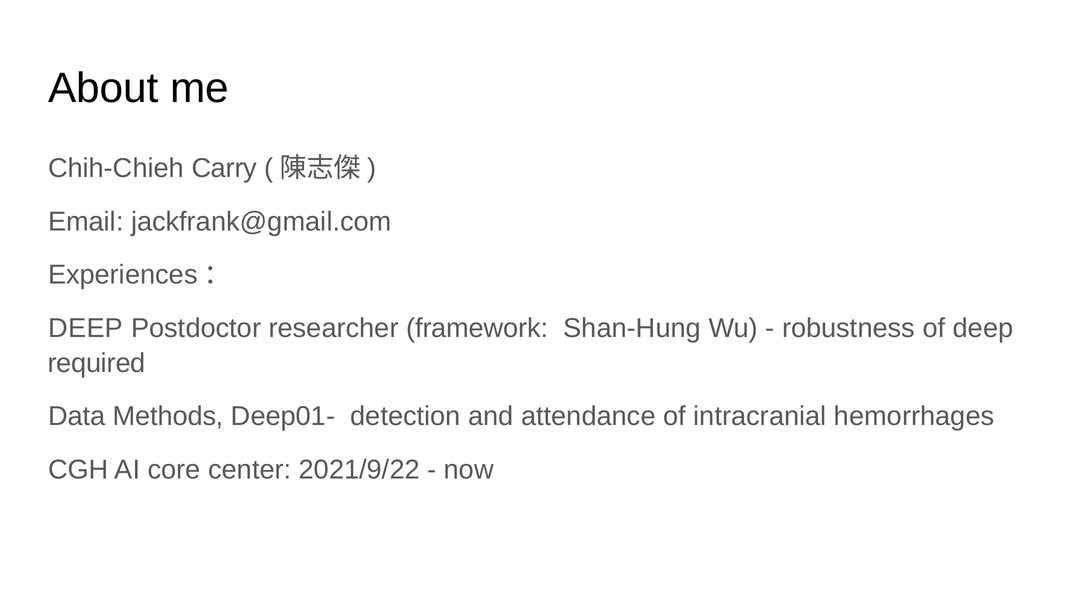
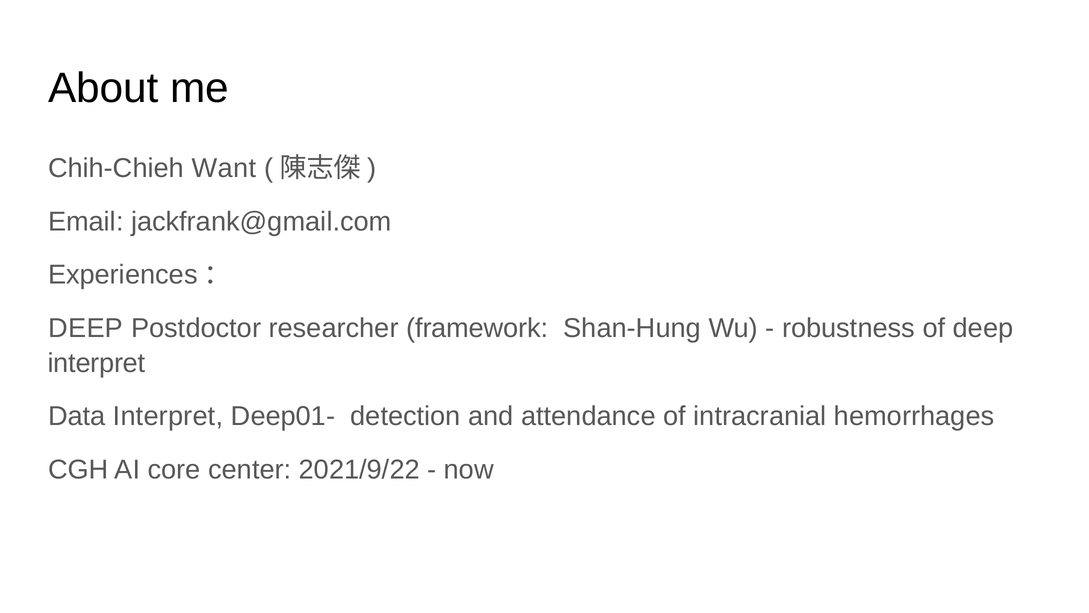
Carry: Carry -> Want
required at (97, 363): required -> interpret
Data Methods: Methods -> Interpret
